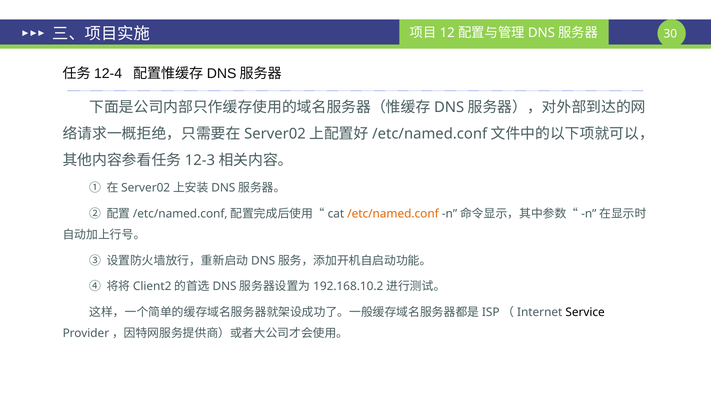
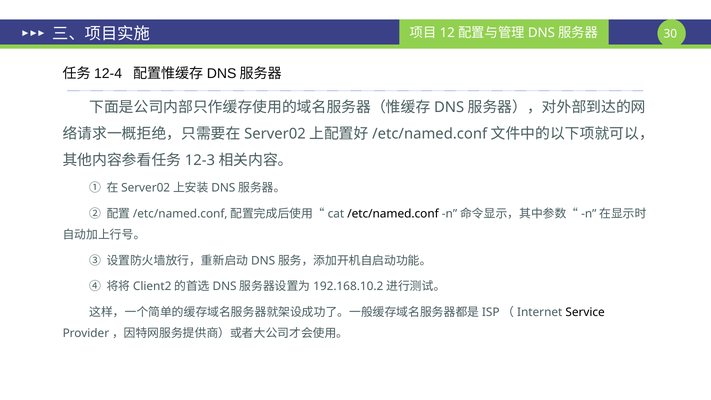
/etc/named.conf at (393, 214) colour: orange -> black
